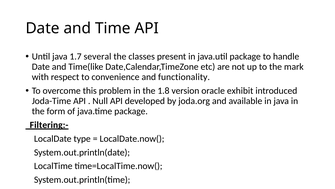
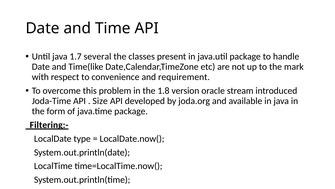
functionality: functionality -> requirement
exhibit: exhibit -> stream
Null: Null -> Size
